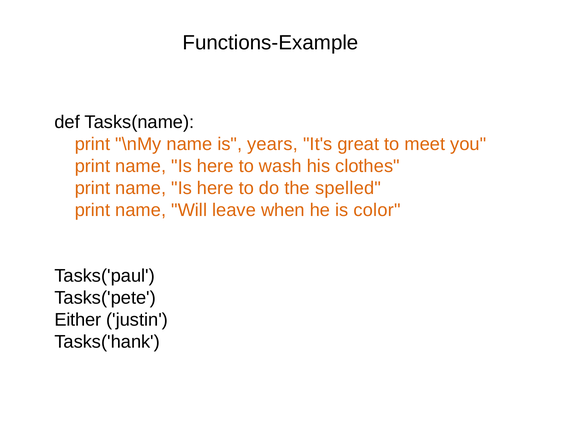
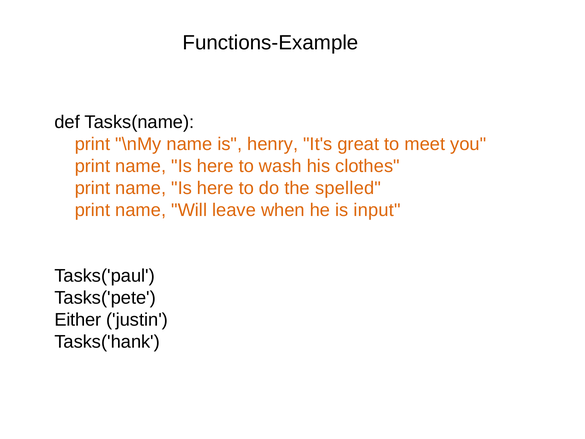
years: years -> henry
color: color -> input
